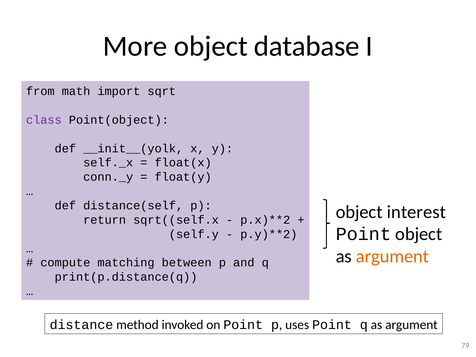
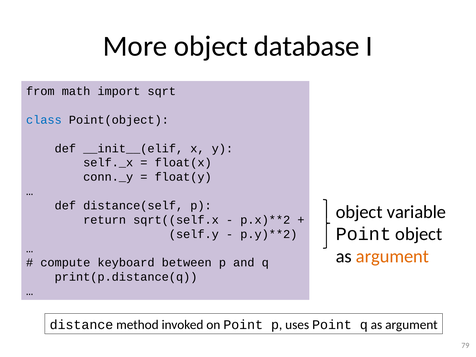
class colour: purple -> blue
__init__(yolk: __init__(yolk -> __init__(elif
interest: interest -> variable
matching: matching -> keyboard
